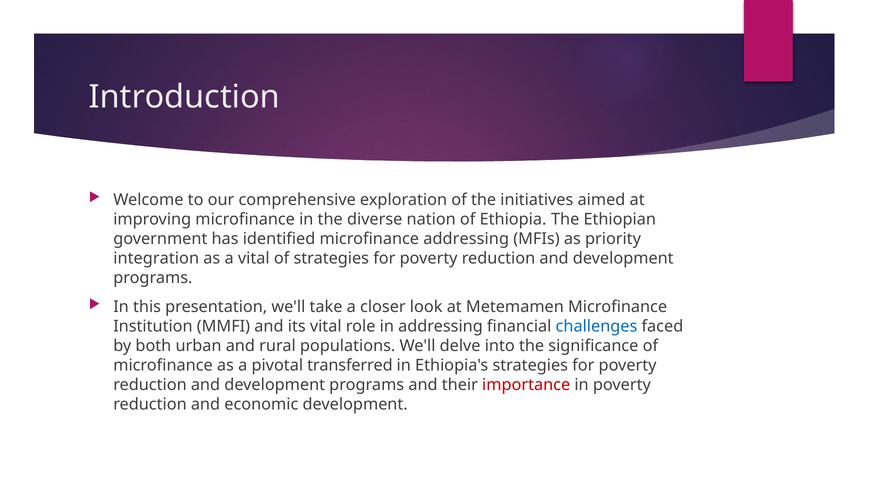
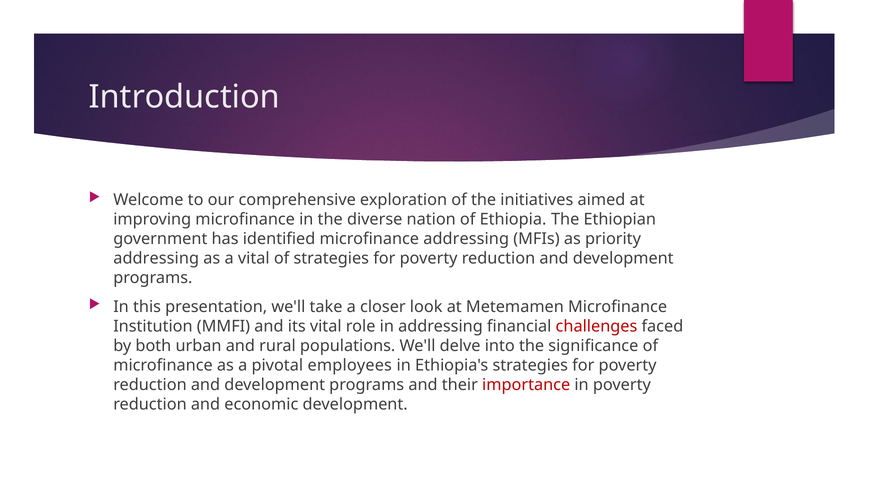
integration at (156, 258): integration -> addressing
challenges colour: blue -> red
transferred: transferred -> employees
